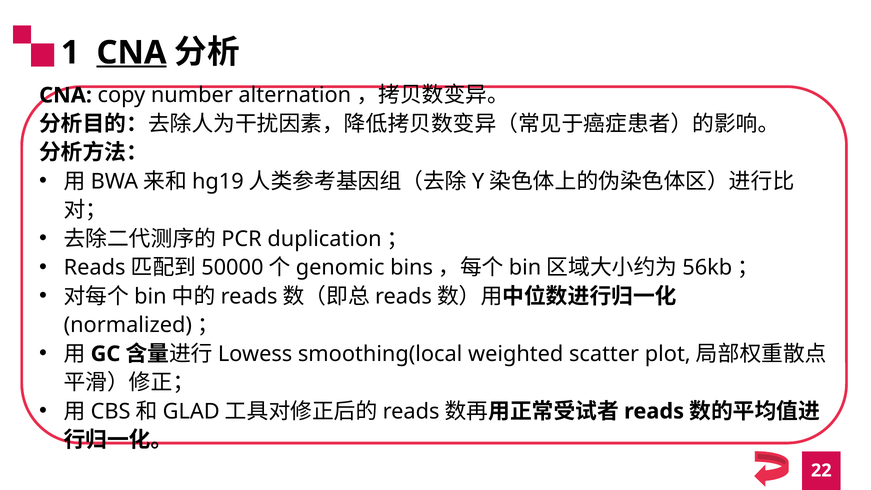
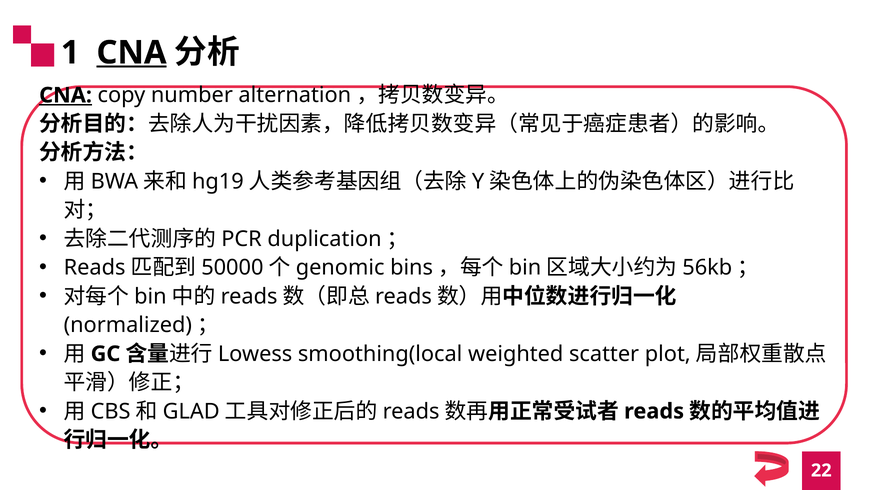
CNA at (66, 95) underline: none -> present
